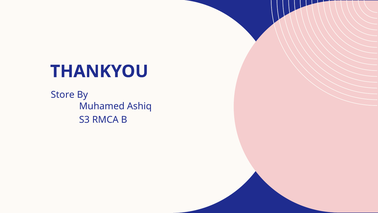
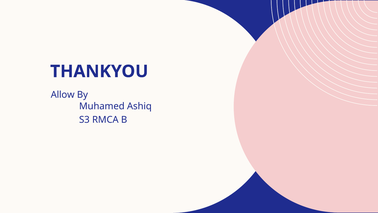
Store: Store -> Allow
